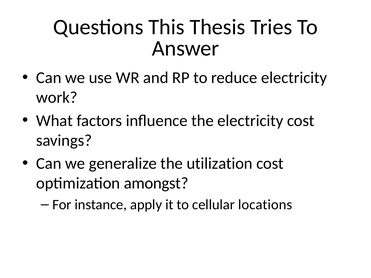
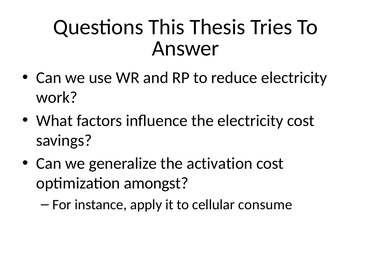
utilization: utilization -> activation
locations: locations -> consume
